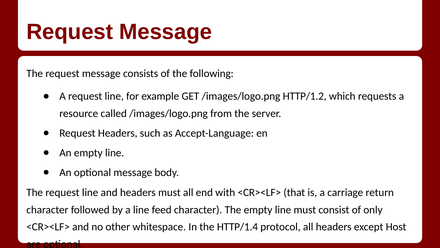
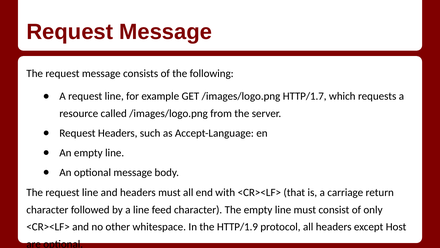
HTTP/1.2: HTTP/1.2 -> HTTP/1.7
HTTP/1.4: HTTP/1.4 -> HTTP/1.9
